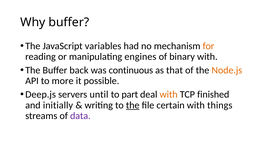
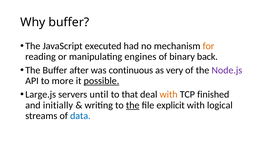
variables: variables -> executed
binary with: with -> back
back: back -> after
that: that -> very
Node.js colour: orange -> purple
possible underline: none -> present
Deep.js: Deep.js -> Large.js
part: part -> that
certain: certain -> explicit
things: things -> logical
data colour: purple -> blue
